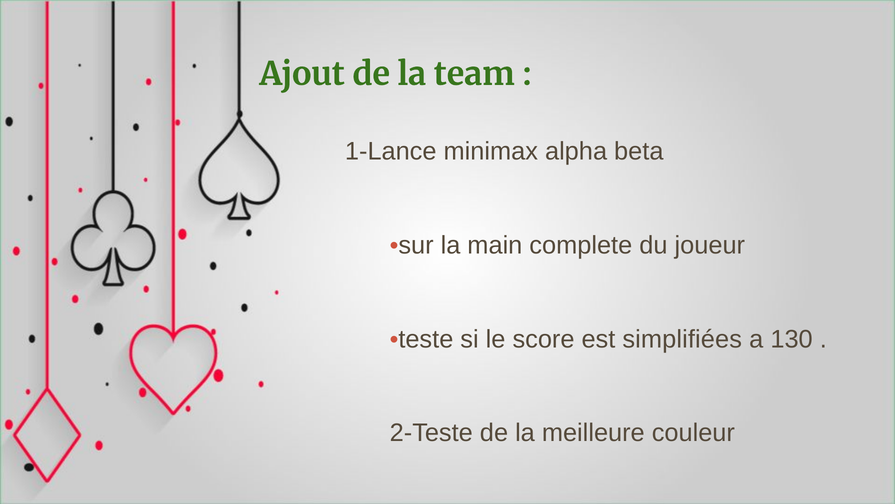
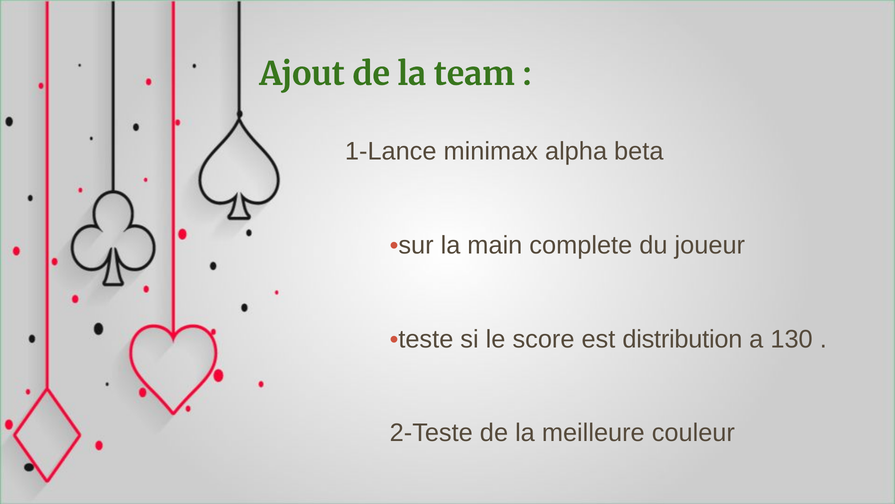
simplifiées: simplifiées -> distribution
